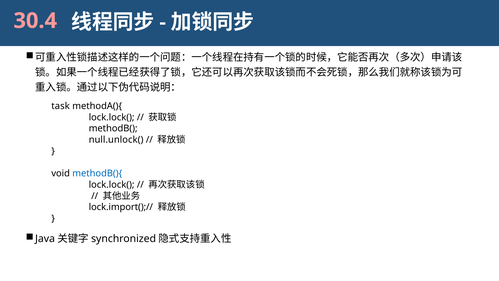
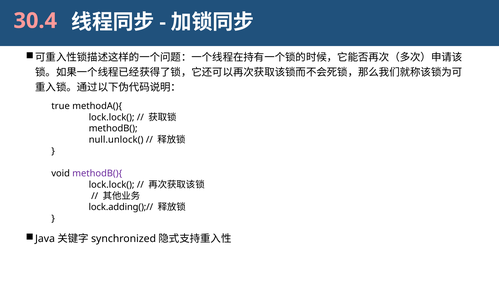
task: task -> true
methodB(){ colour: blue -> purple
lock.import();//: lock.import();// -> lock.adding();//
